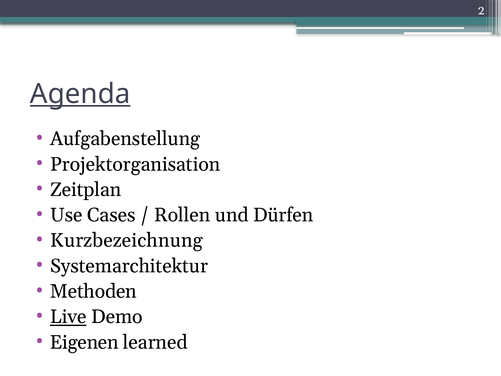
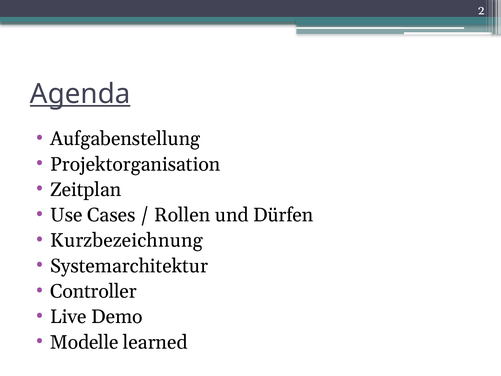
Methoden: Methoden -> Controller
Live underline: present -> none
Eigenen: Eigenen -> Modelle
